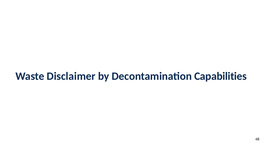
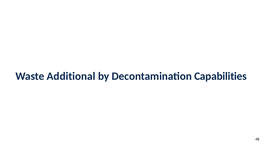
Disclaimer: Disclaimer -> Additional
